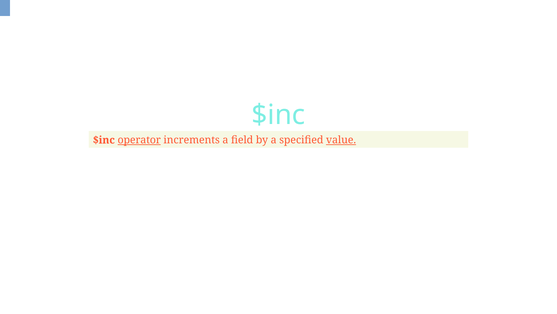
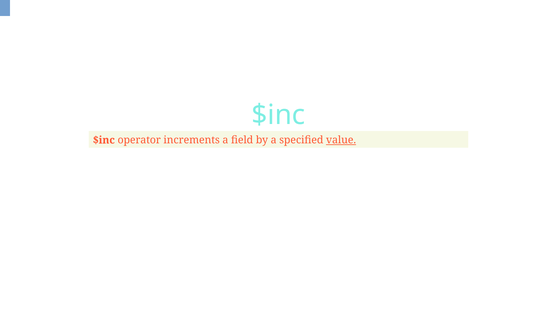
operator underline: present -> none
